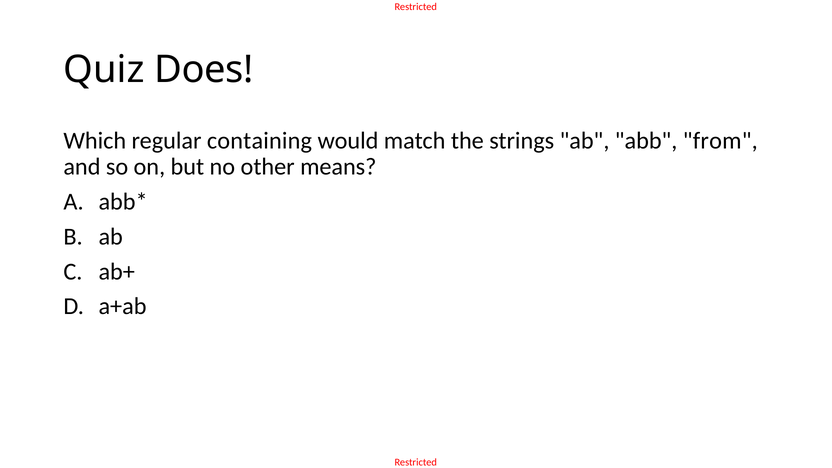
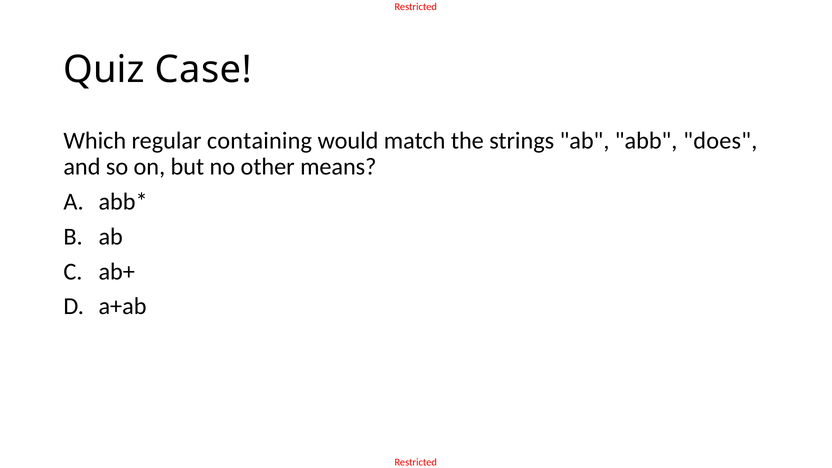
Does: Does -> Case
from: from -> does
